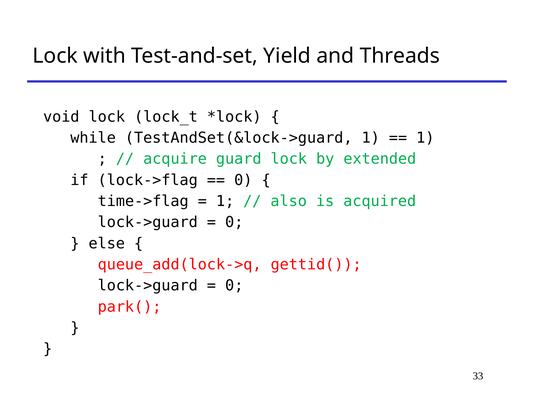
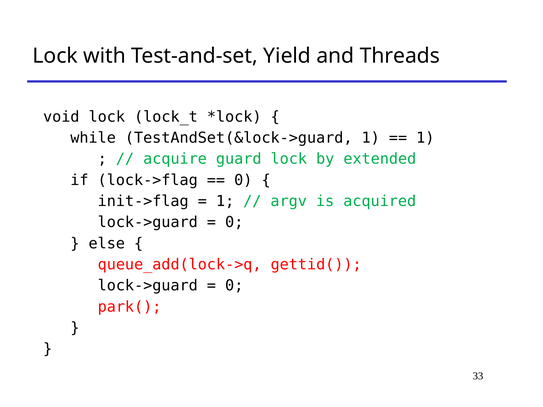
time->flag: time->flag -> init->flag
also: also -> argv
